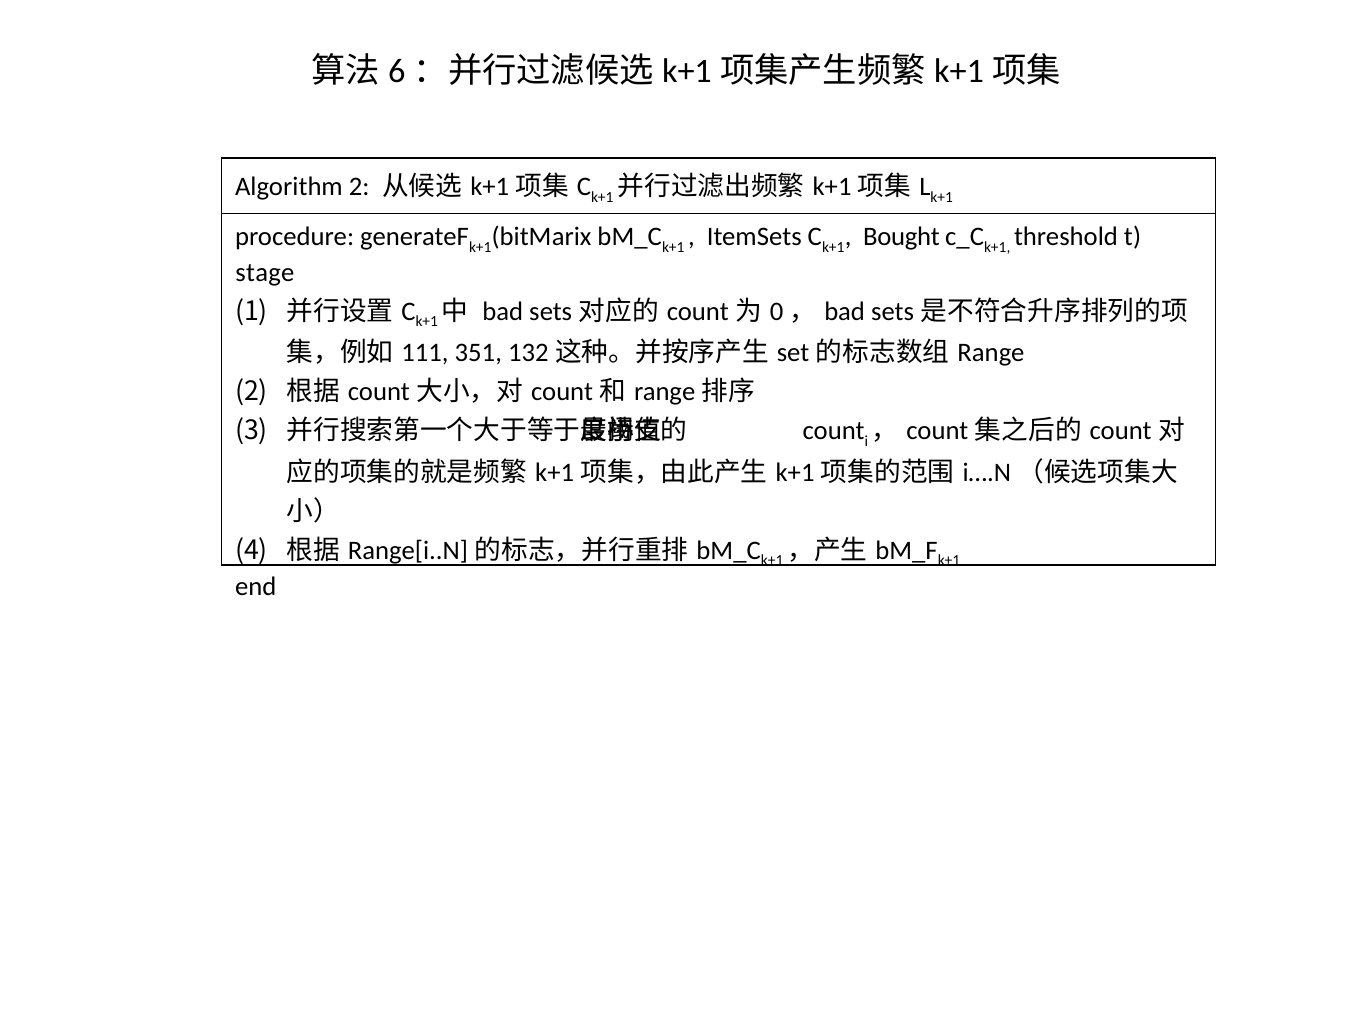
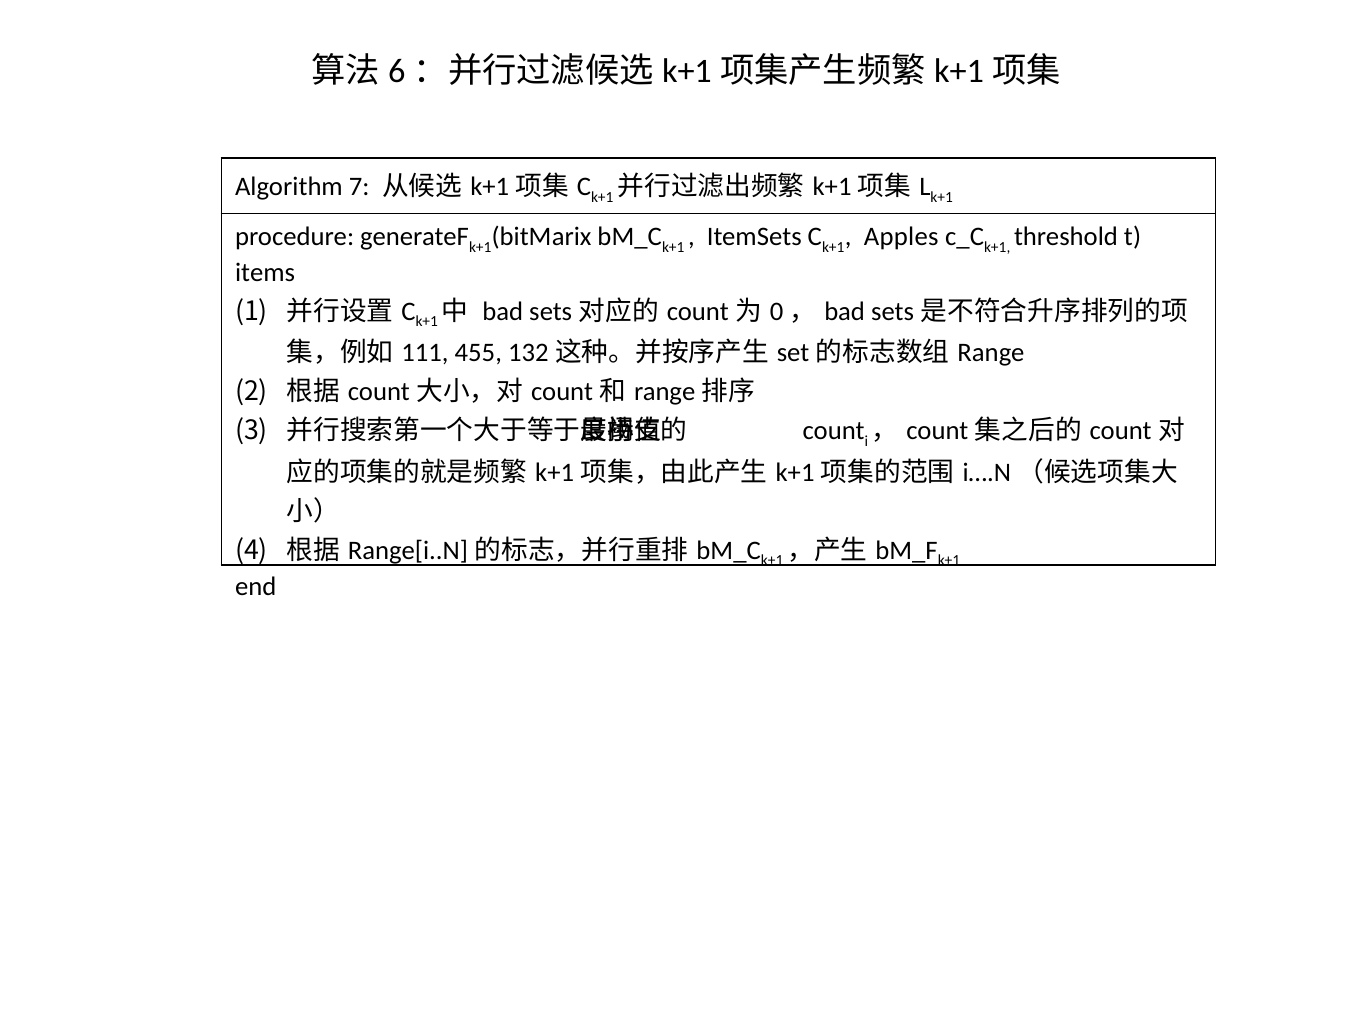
Algorithm 2: 2 -> 7
Bought: Bought -> Apples
stage: stage -> items
351: 351 -> 455
